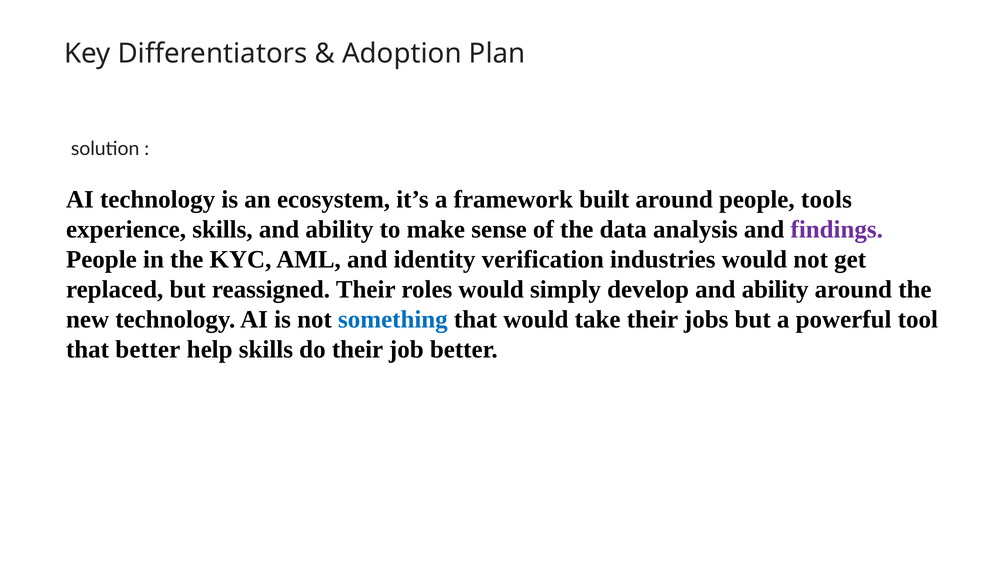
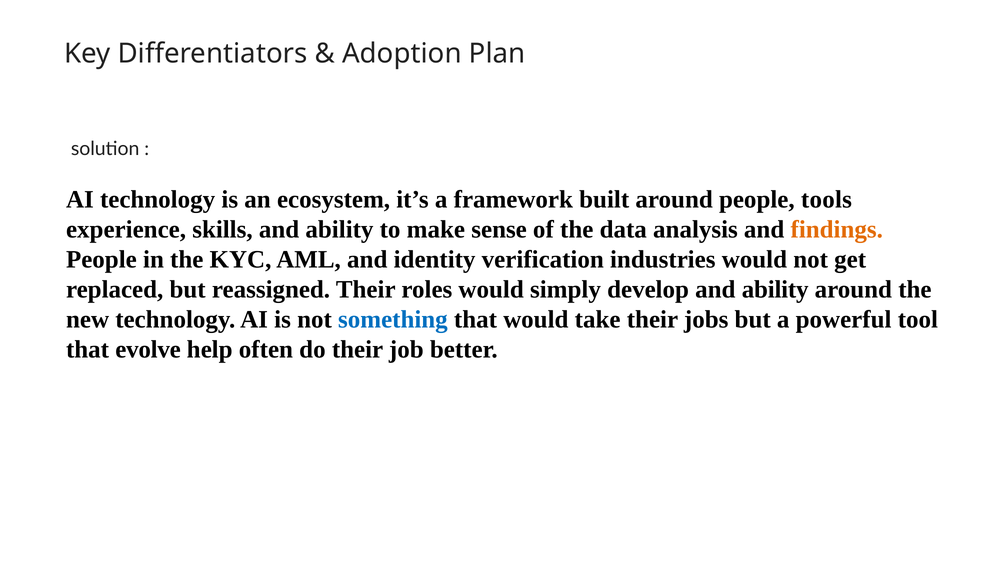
findings colour: purple -> orange
that better: better -> evolve
help skills: skills -> often
